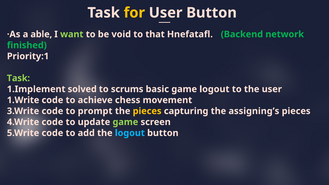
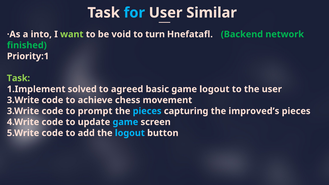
for colour: yellow -> light blue
User Button: Button -> Similar
able: able -> into
that: that -> turn
scrums: scrums -> agreed
1.Write at (23, 100): 1.Write -> 3.Write
pieces at (147, 111) colour: yellow -> light blue
assigning’s: assigning’s -> improved’s
game at (125, 122) colour: light green -> light blue
